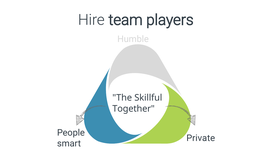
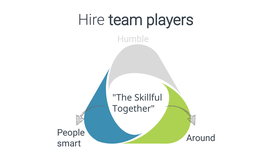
Private: Private -> Around
